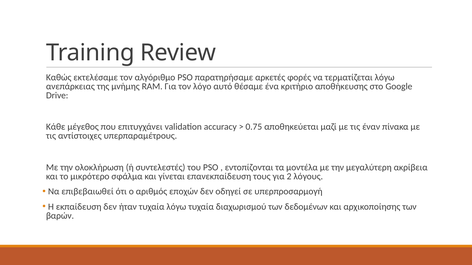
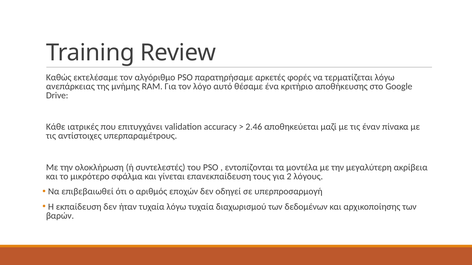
μέγεθος: μέγεθος -> ιατρικές
0.75: 0.75 -> 2.46
